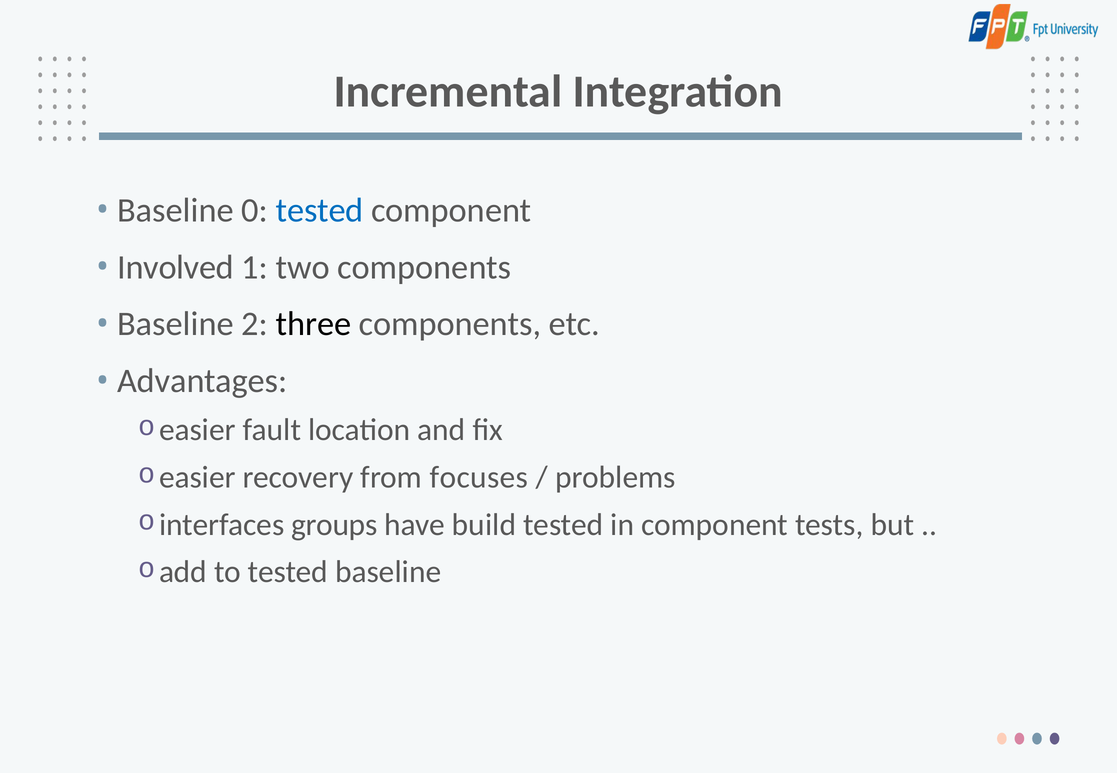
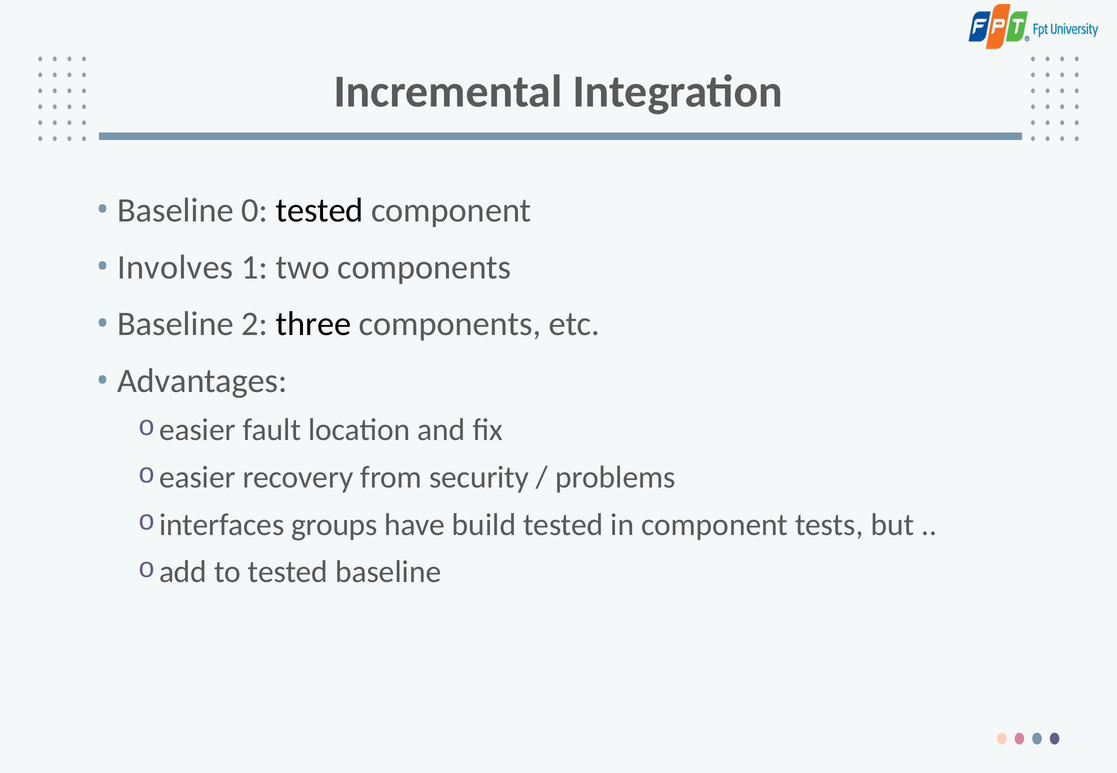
tested at (320, 210) colour: blue -> black
Involved: Involved -> Involves
focuses: focuses -> security
